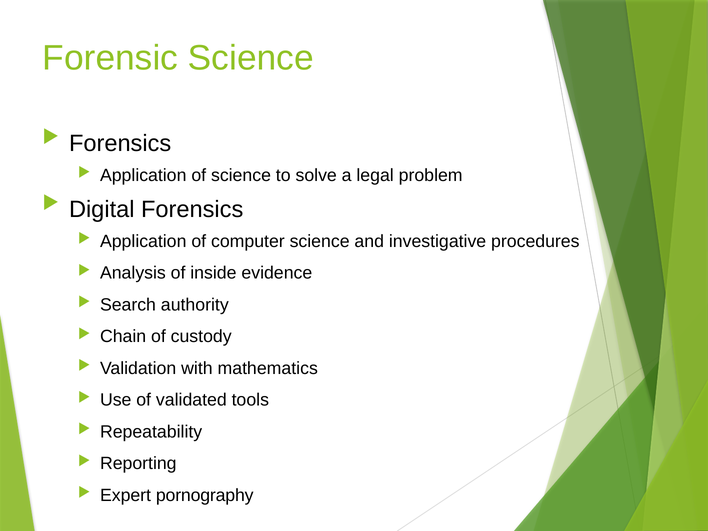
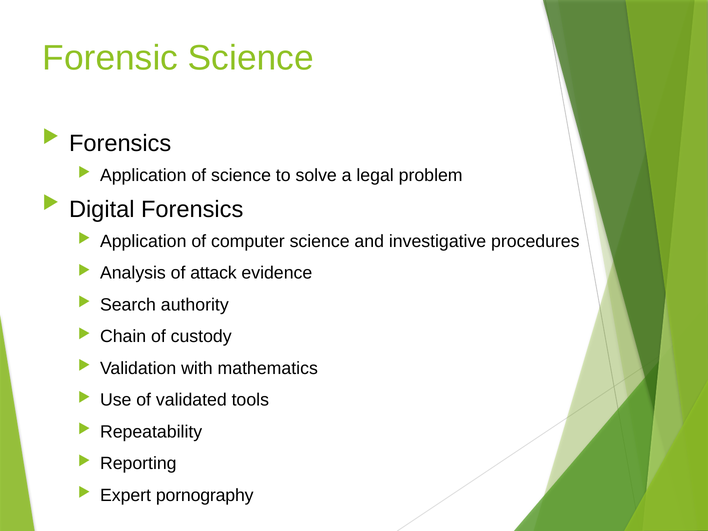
inside: inside -> attack
